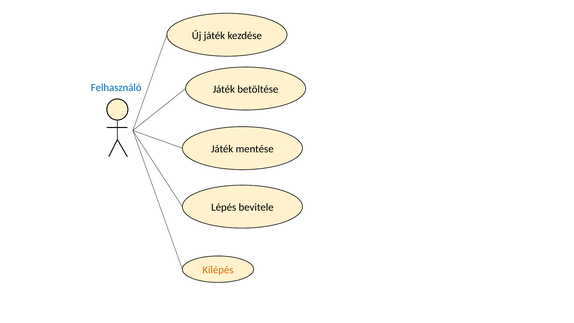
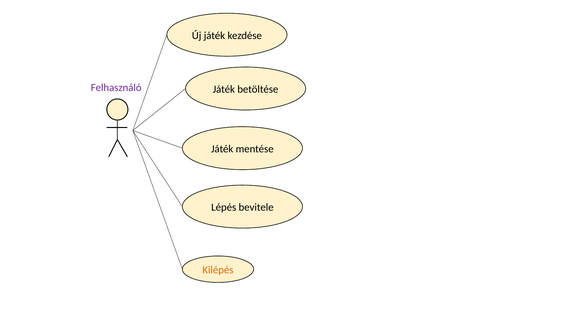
Felhasználó colour: blue -> purple
